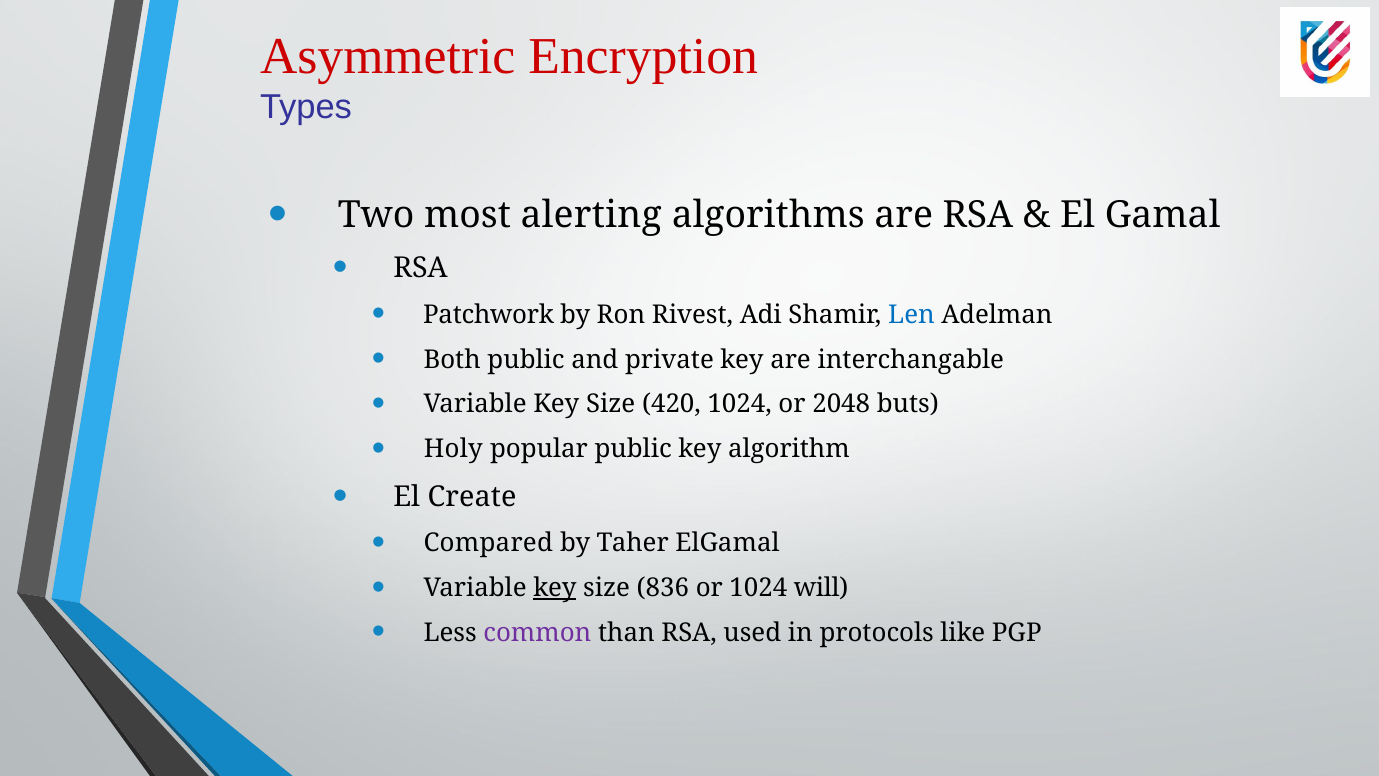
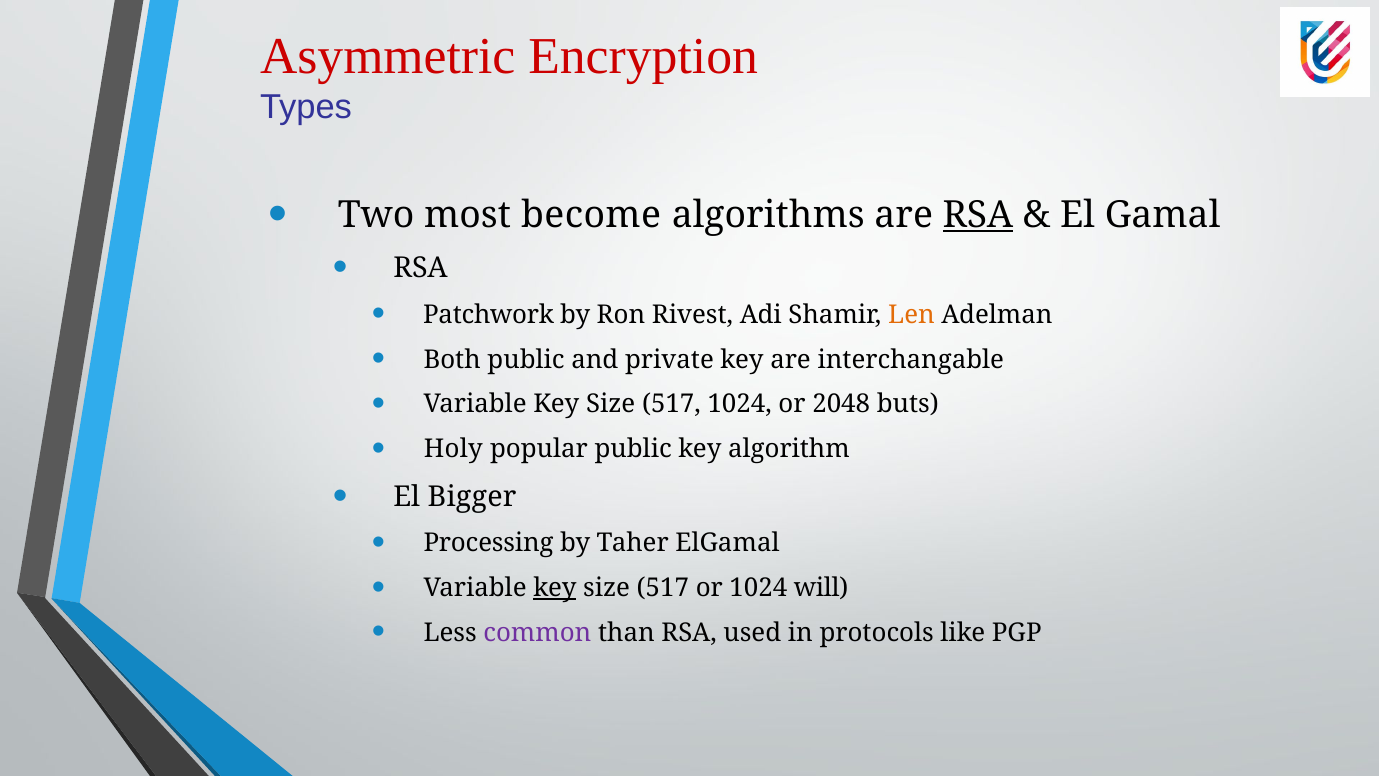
alerting: alerting -> become
RSA at (978, 215) underline: none -> present
Len colour: blue -> orange
420 at (671, 404): 420 -> 517
Create: Create -> Bigger
Compared: Compared -> Processing
836 at (663, 588): 836 -> 517
